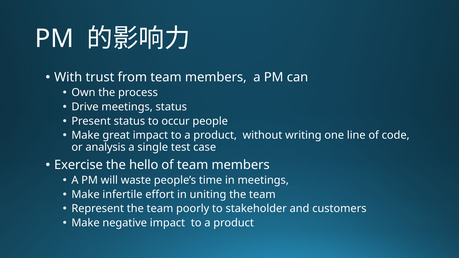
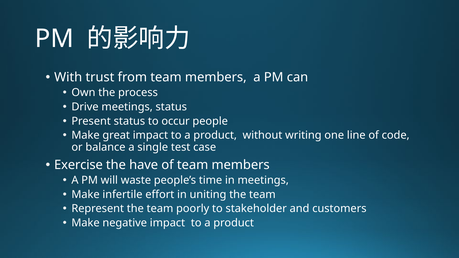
analysis: analysis -> balance
hello: hello -> have
